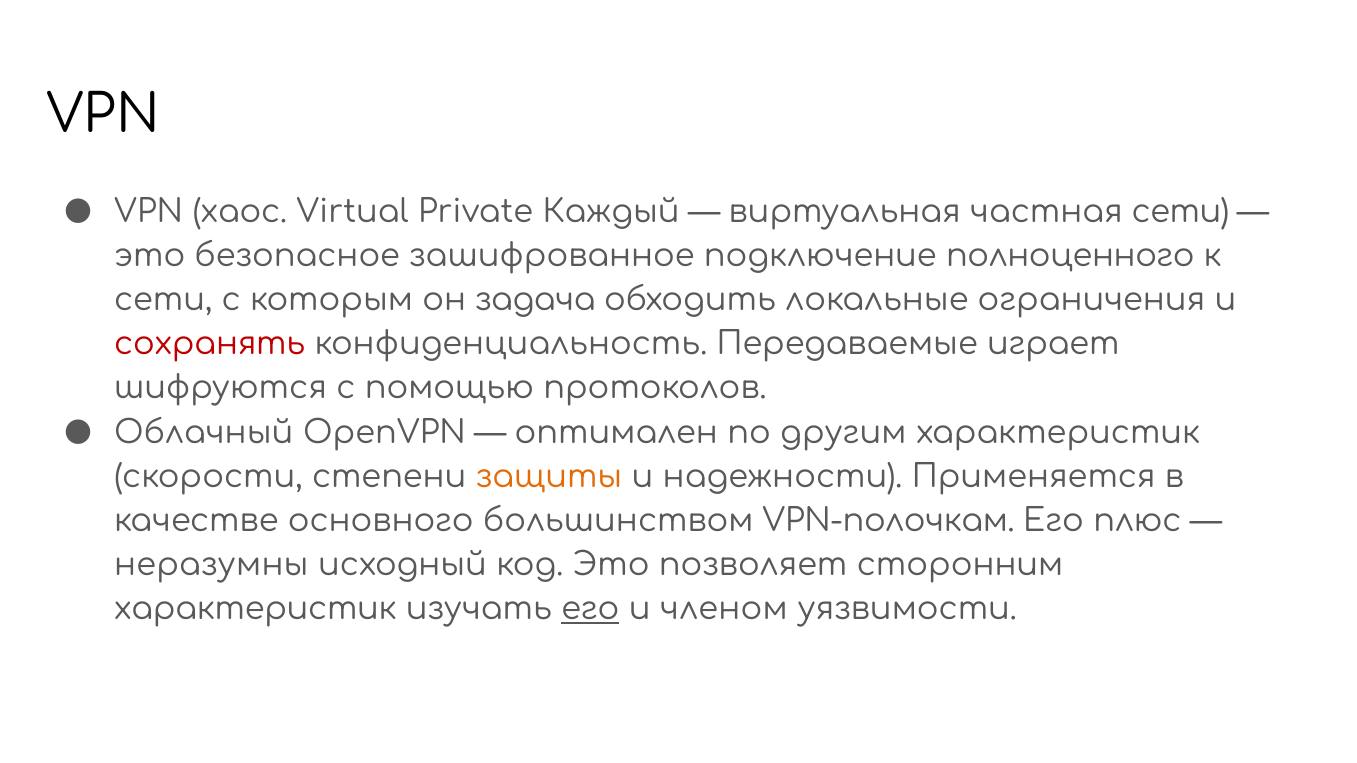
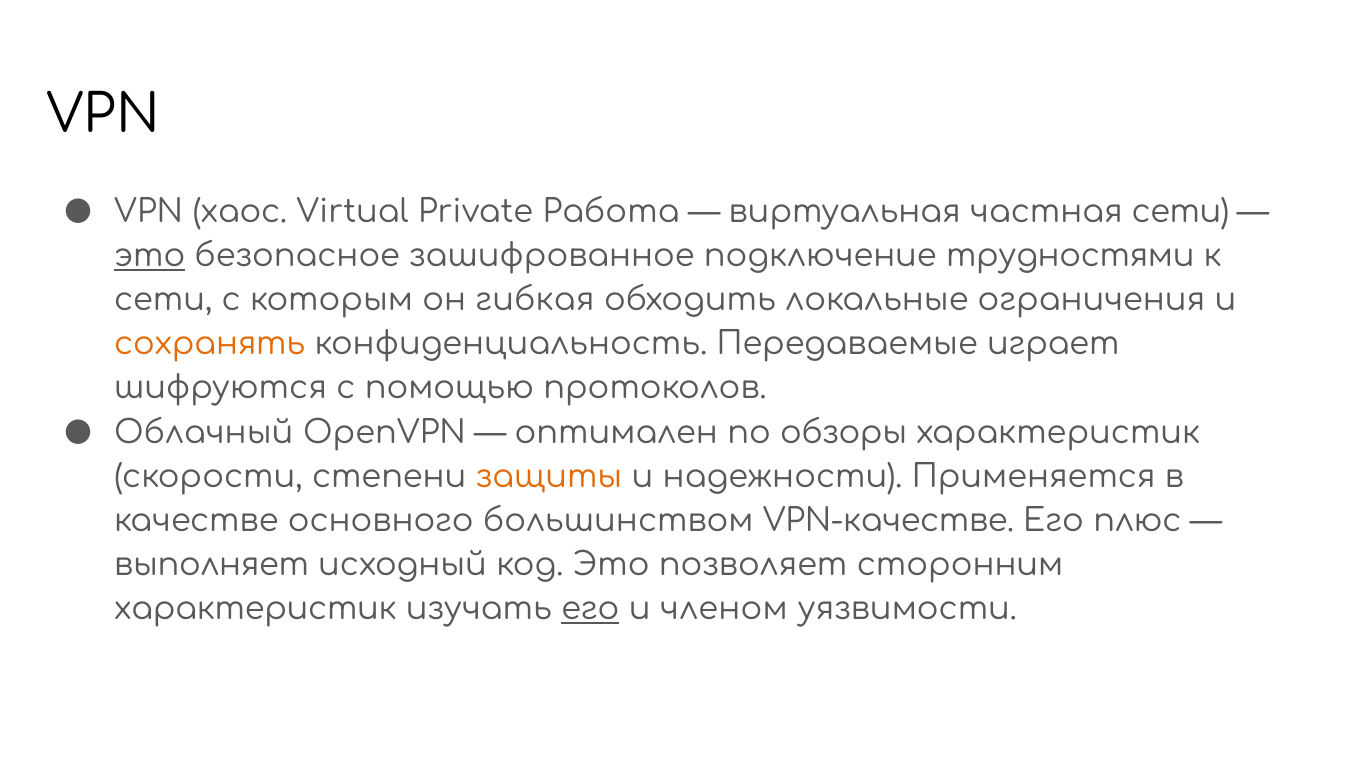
Каждый: Каждый -> Работа
это at (150, 256) underline: none -> present
полноценного: полноценного -> трудностями
задача: задача -> гибкая
сохранять colour: red -> orange
другим: другим -> обзоры
VPN-полочкам: VPN-полочкам -> VPN-качестве
неразумны: неразумны -> выполняет
